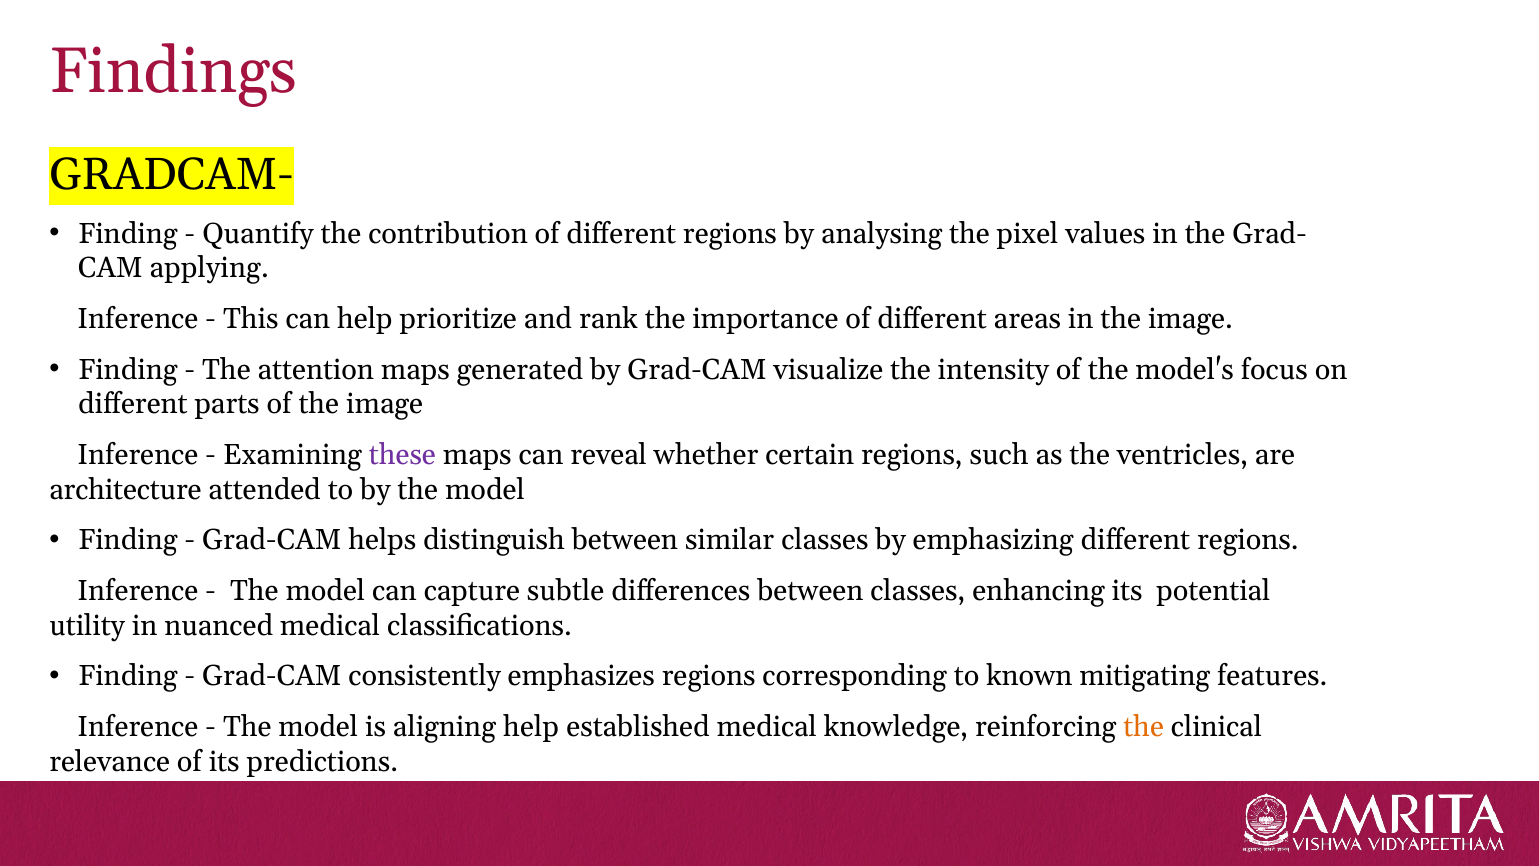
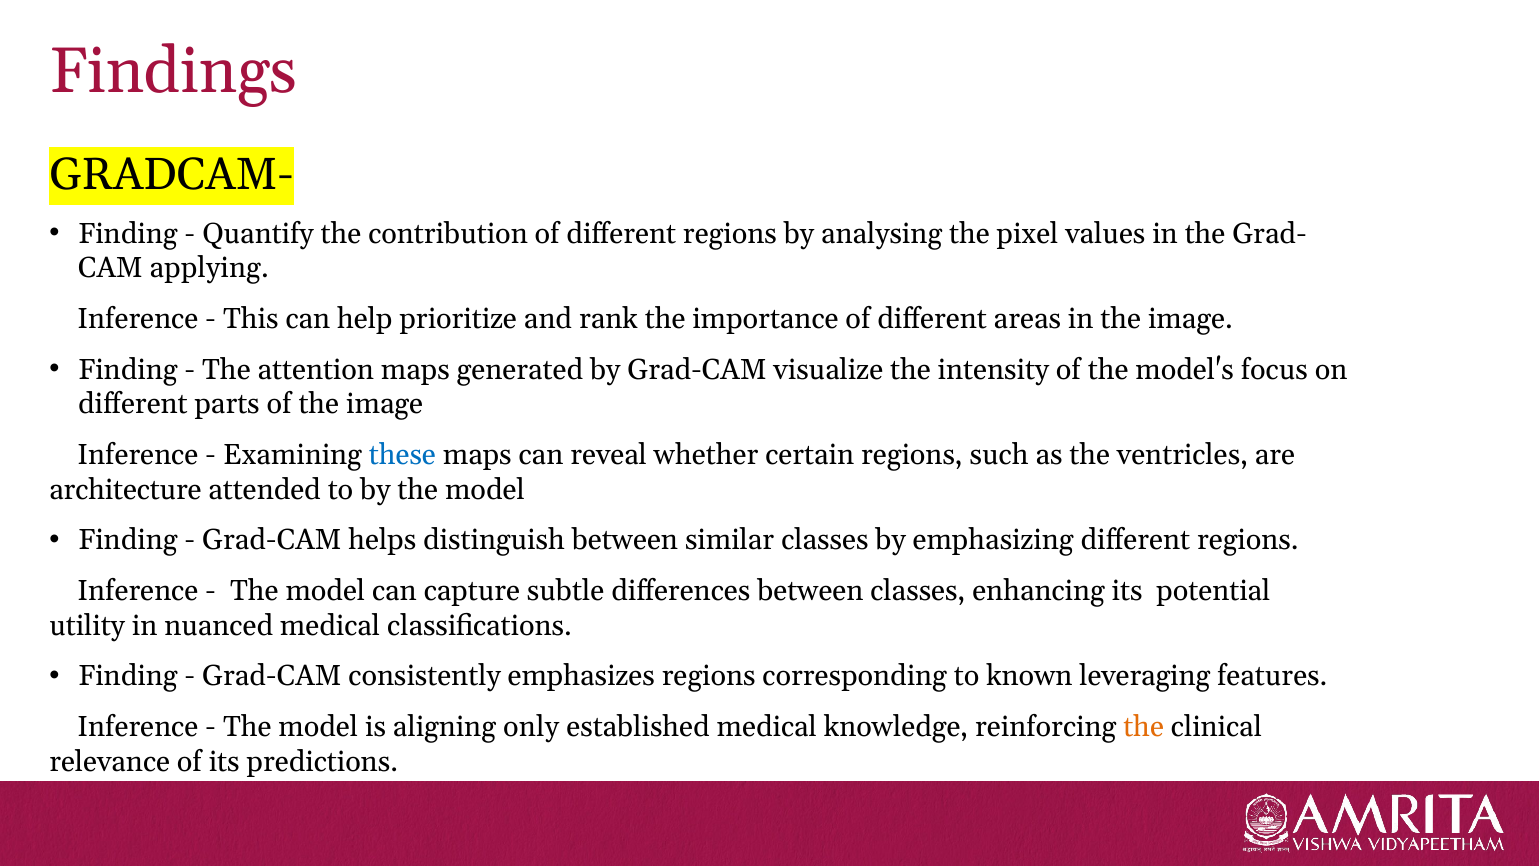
these colour: purple -> blue
mitigating: mitigating -> leveraging
aligning help: help -> only
